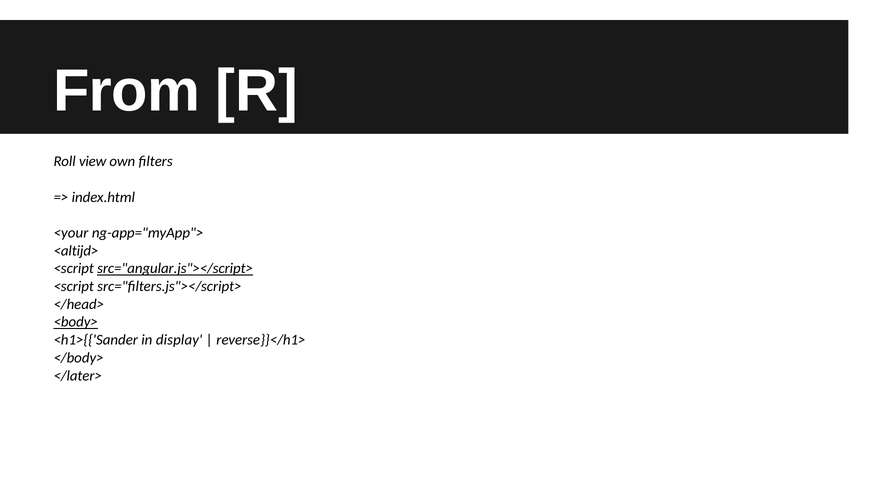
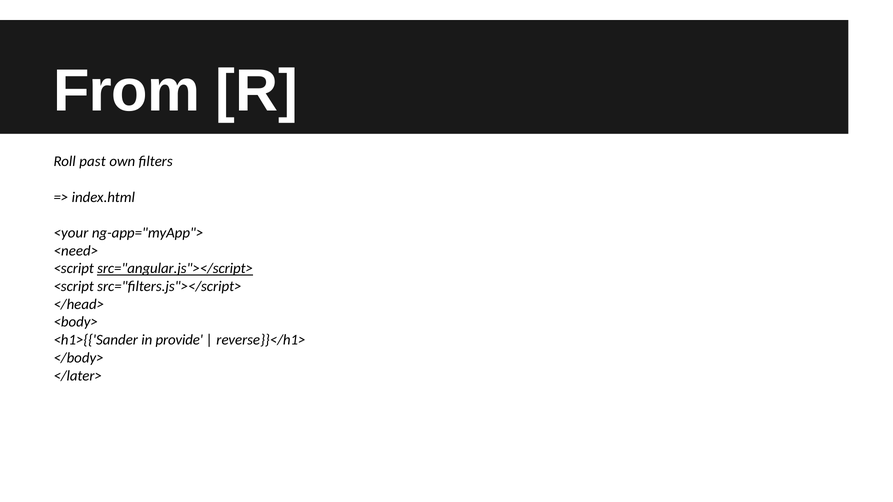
view: view -> past
<altijd>: <altijd> -> <need>
<body> underline: present -> none
display: display -> provide
